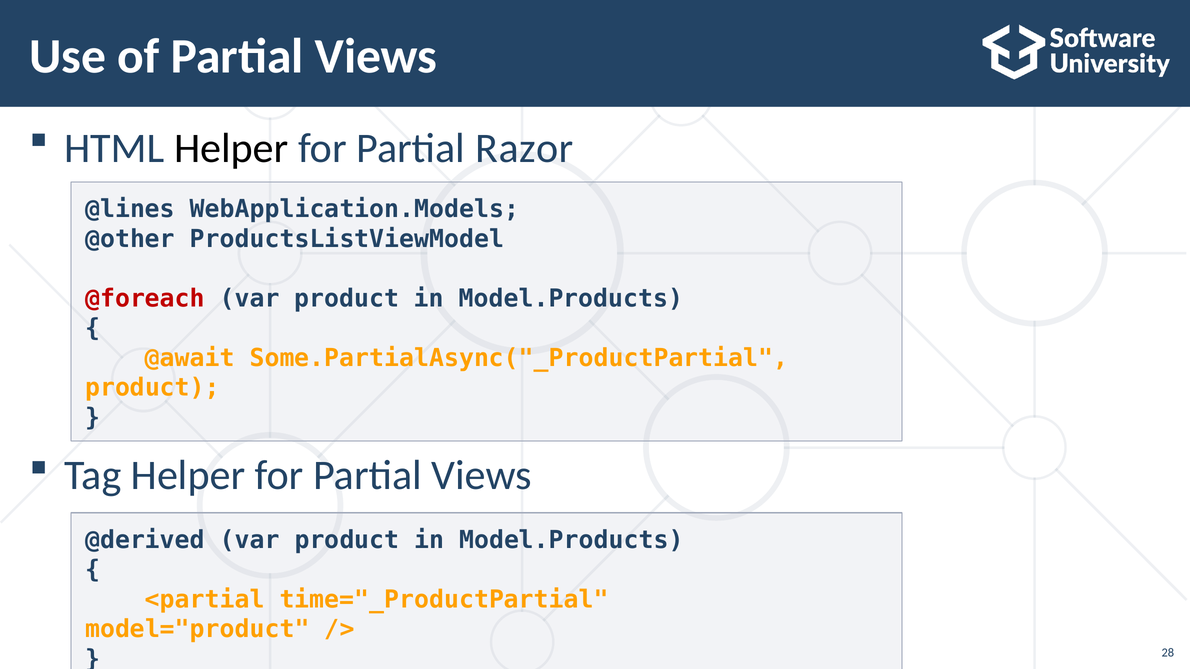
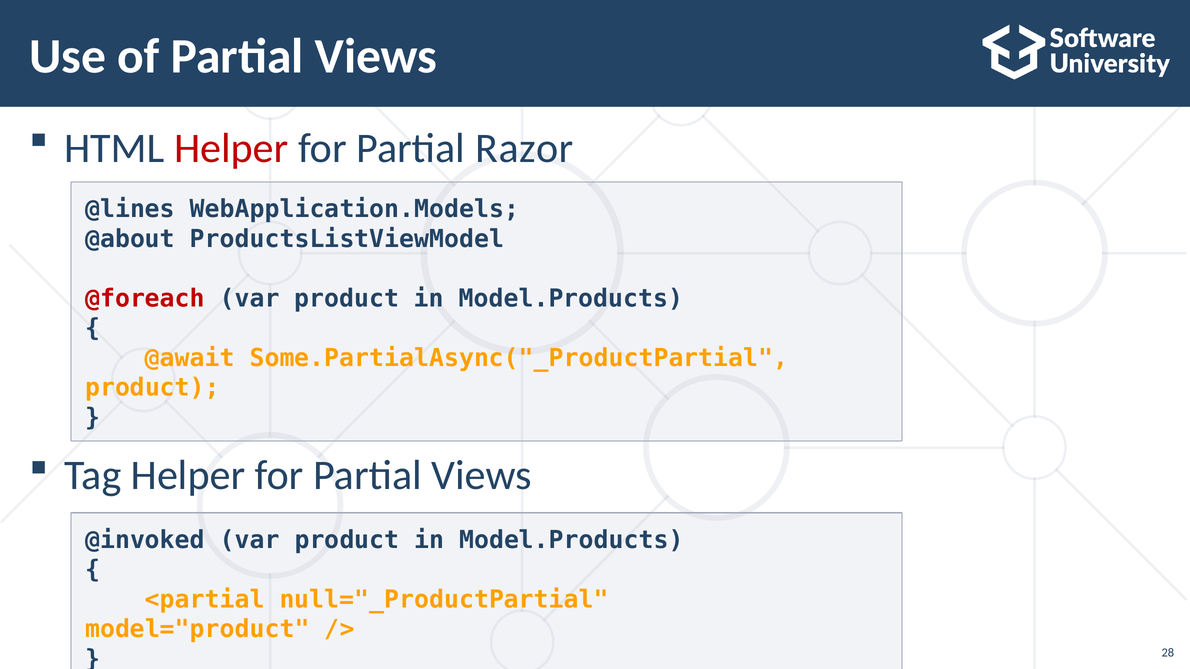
Helper at (231, 149) colour: black -> red
@other: @other -> @about
@derived: @derived -> @invoked
time="_ProductPartial: time="_ProductPartial -> null="_ProductPartial
